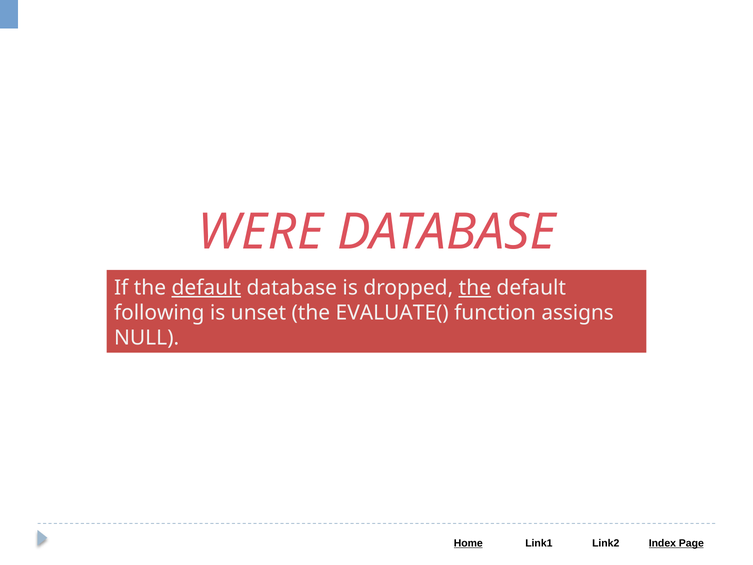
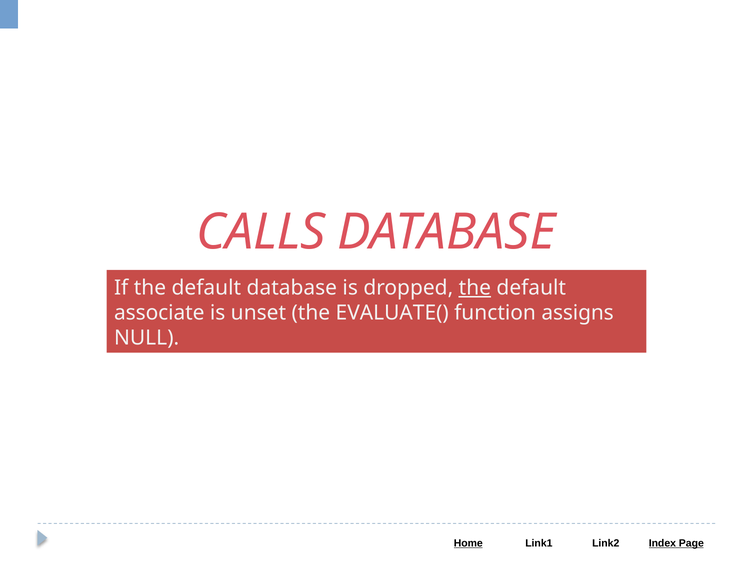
WERE: WERE -> CALLS
default at (206, 288) underline: present -> none
following: following -> associate
